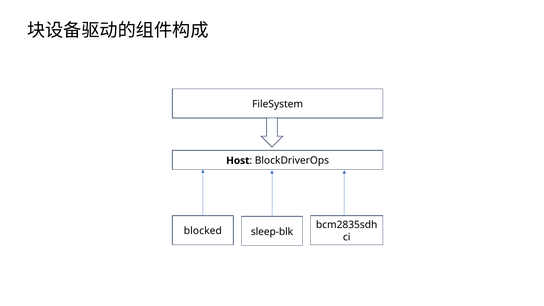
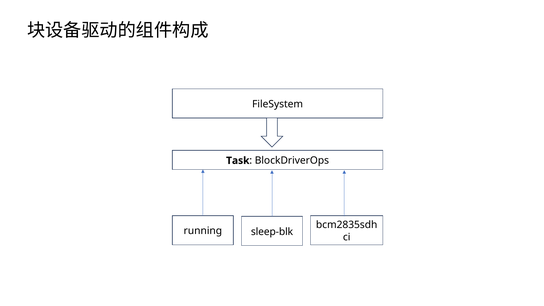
Host: Host -> Task
blocked: blocked -> running
